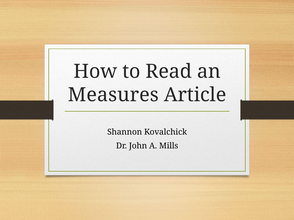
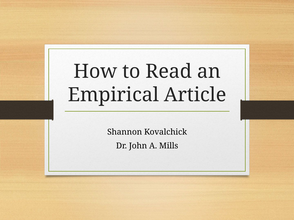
Measures: Measures -> Empirical
